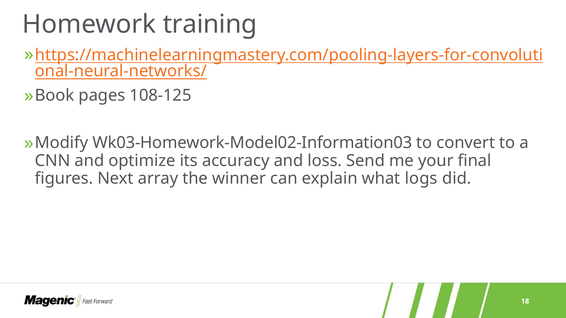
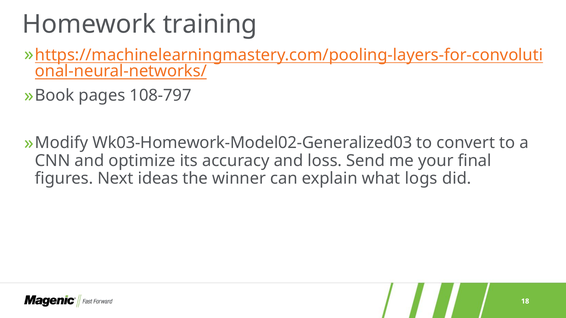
108-125: 108-125 -> 108-797
Wk03-Homework-Model02-Information03: Wk03-Homework-Model02-Information03 -> Wk03-Homework-Model02-Generalized03
array: array -> ideas
